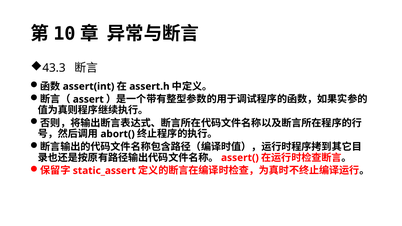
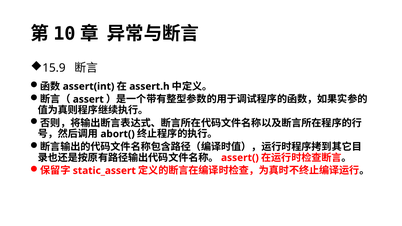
43.3: 43.3 -> 15.9
